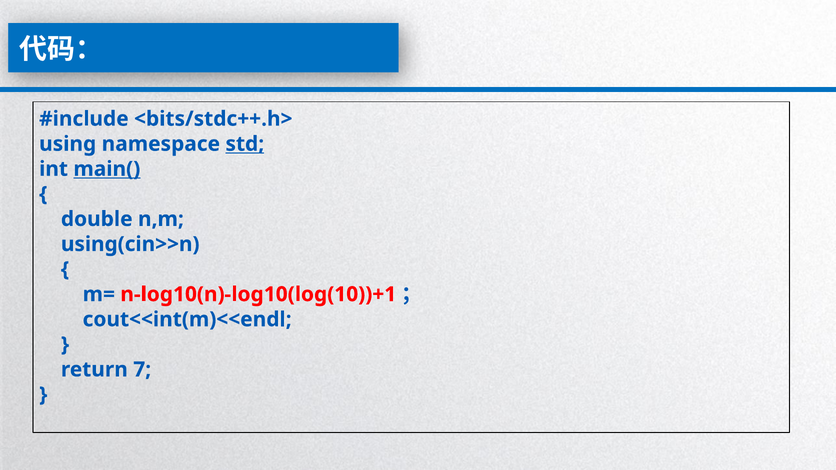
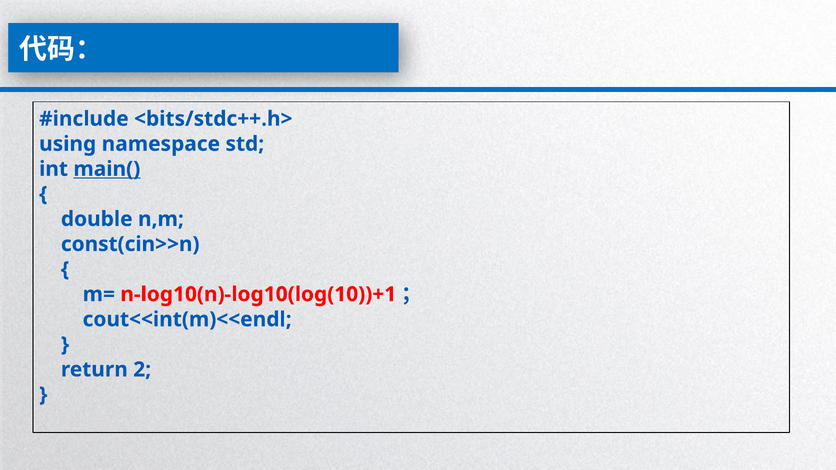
std underline: present -> none
using(cin>>n: using(cin>>n -> const(cin>>n
7: 7 -> 2
